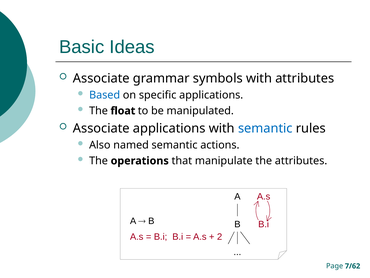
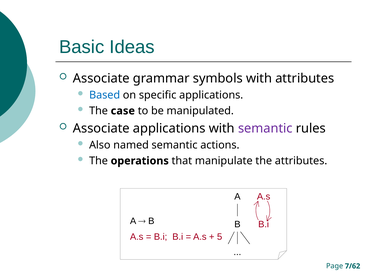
float: float -> case
semantic at (265, 128) colour: blue -> purple
2: 2 -> 5
